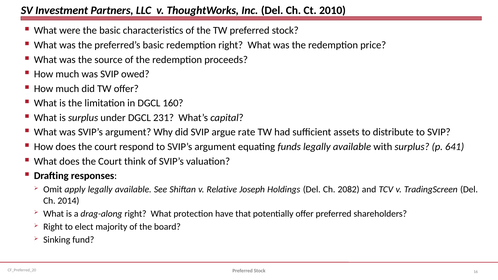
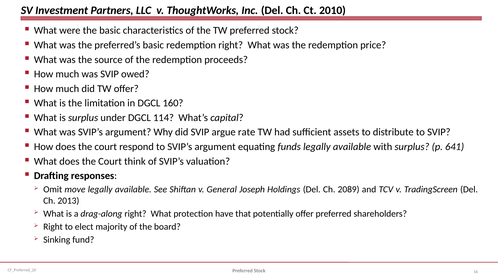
231: 231 -> 114
apply: apply -> move
Relative: Relative -> General
2082: 2082 -> 2089
2014: 2014 -> 2013
